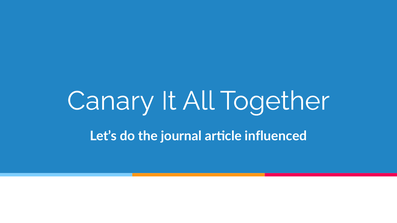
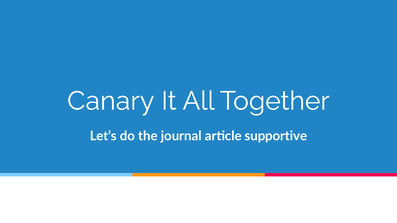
influenced: influenced -> supportive
